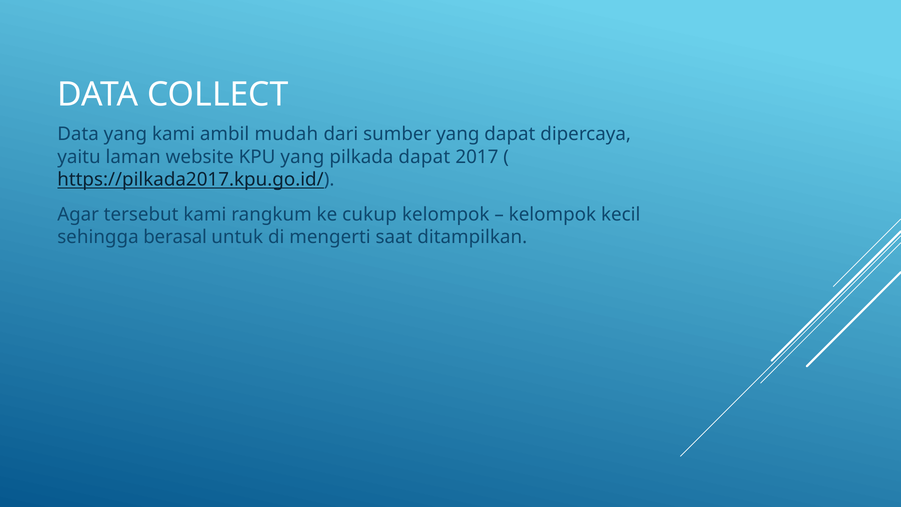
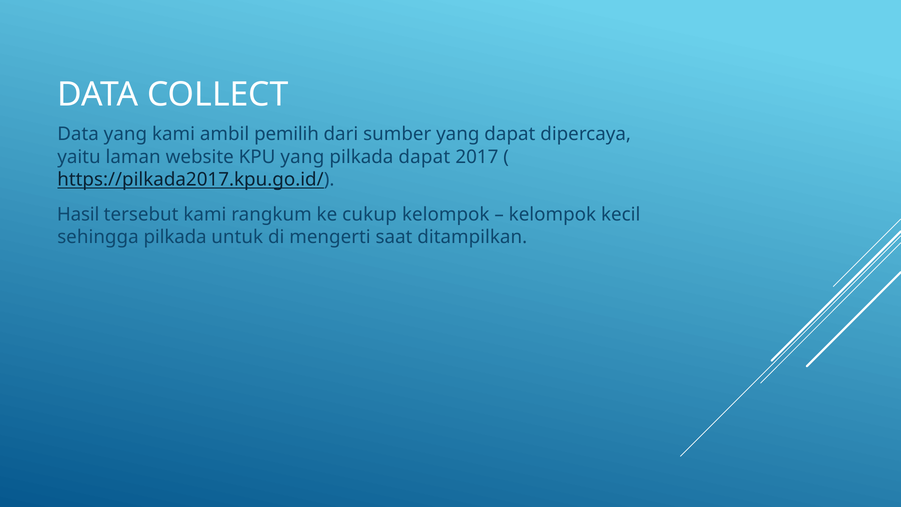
mudah: mudah -> pemilih
Agar: Agar -> Hasil
sehingga berasal: berasal -> pilkada
